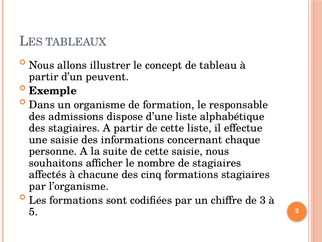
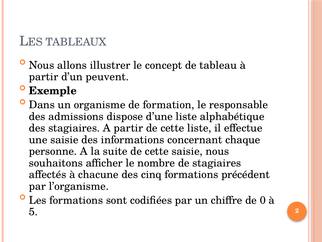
formations stagiaires: stagiaires -> précédent
3: 3 -> 0
